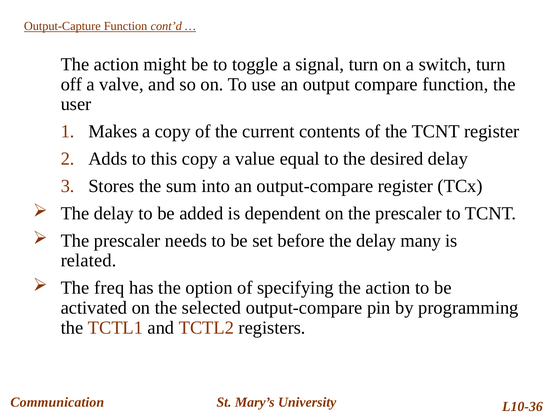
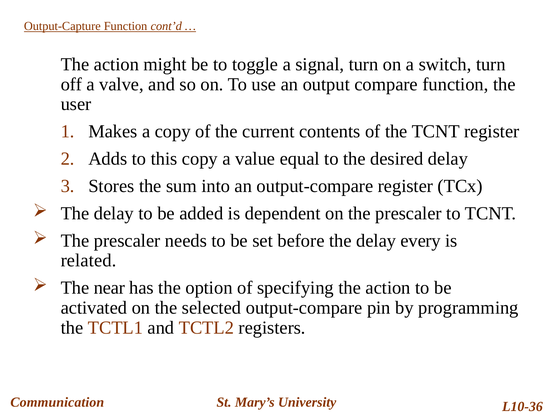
many: many -> every
freq: freq -> near
